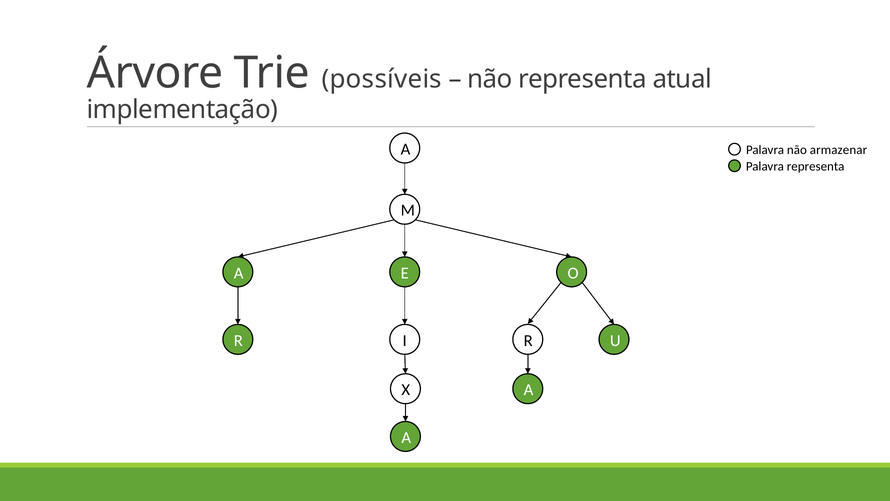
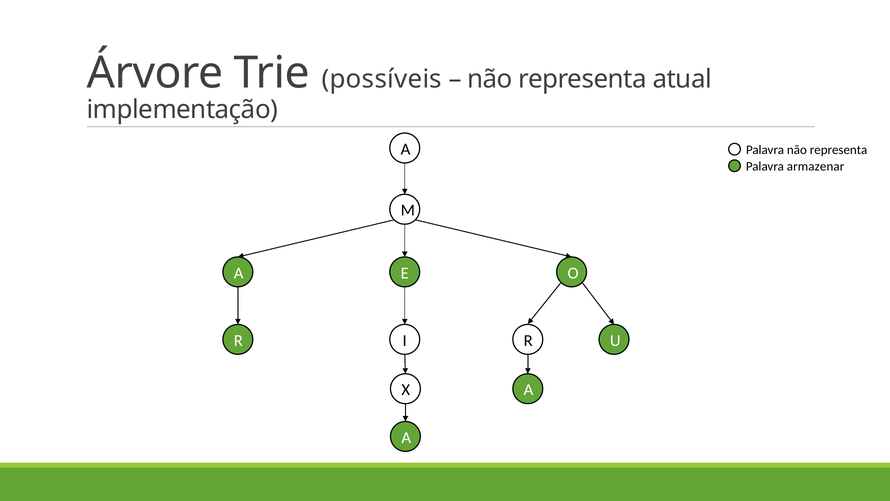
Palavra não armazenar: armazenar -> representa
Palavra representa: representa -> armazenar
